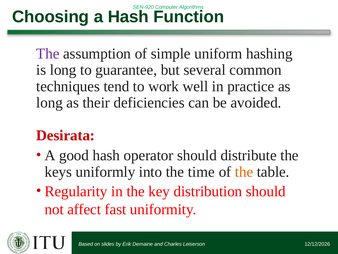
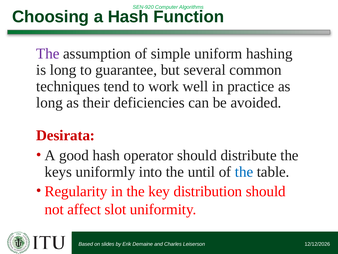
time: time -> until
the at (244, 171) colour: orange -> blue
fast: fast -> slot
